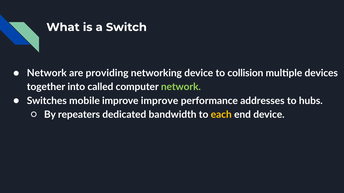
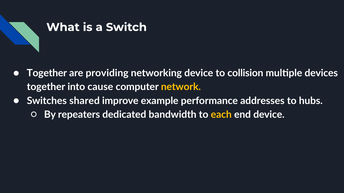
Network at (47, 73): Network -> Together
called: called -> cause
network at (181, 87) colour: light green -> yellow
mobile: mobile -> shared
improve improve: improve -> example
